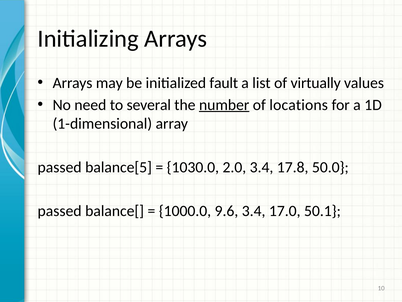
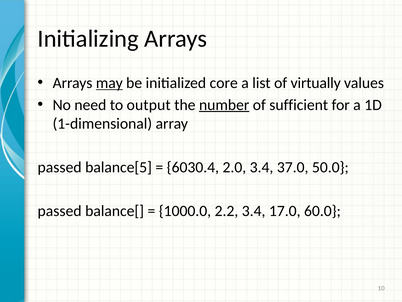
may underline: none -> present
fault: fault -> core
several: several -> output
locations: locations -> sufficient
1030.0: 1030.0 -> 6030.4
17.8: 17.8 -> 37.0
9.6: 9.6 -> 2.2
50.1: 50.1 -> 60.0
